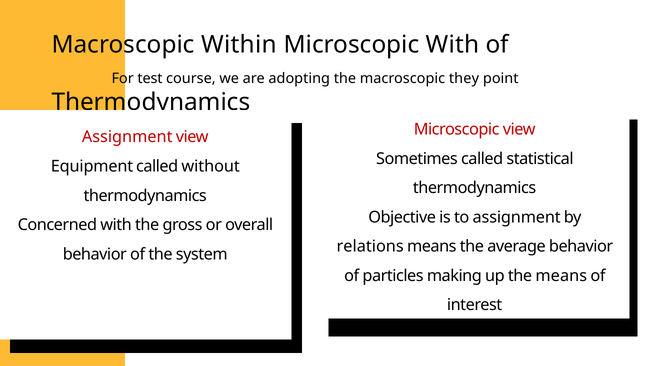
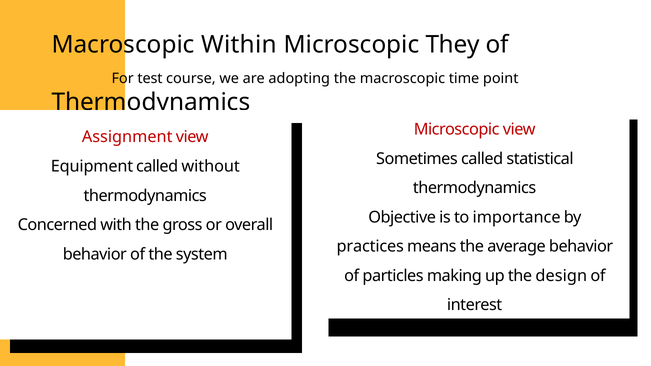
Microscopic With: With -> They
they: they -> time
to assignment: assignment -> importance
relations: relations -> practices
the means: means -> design
